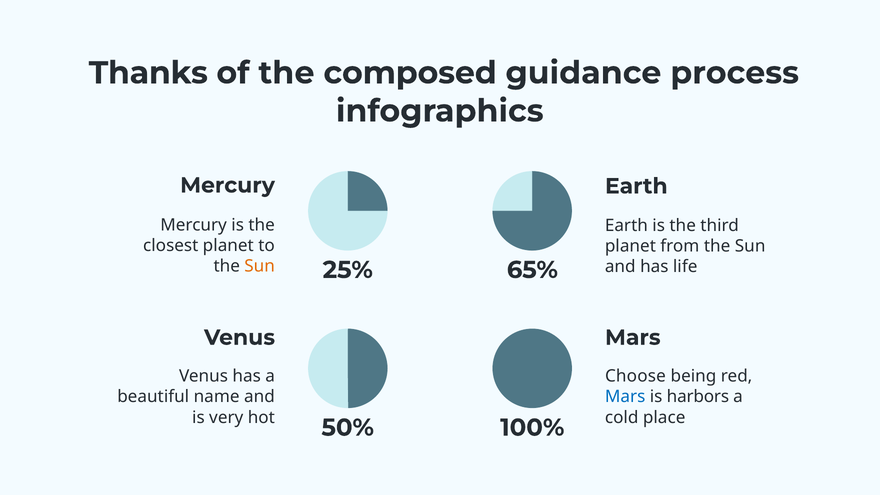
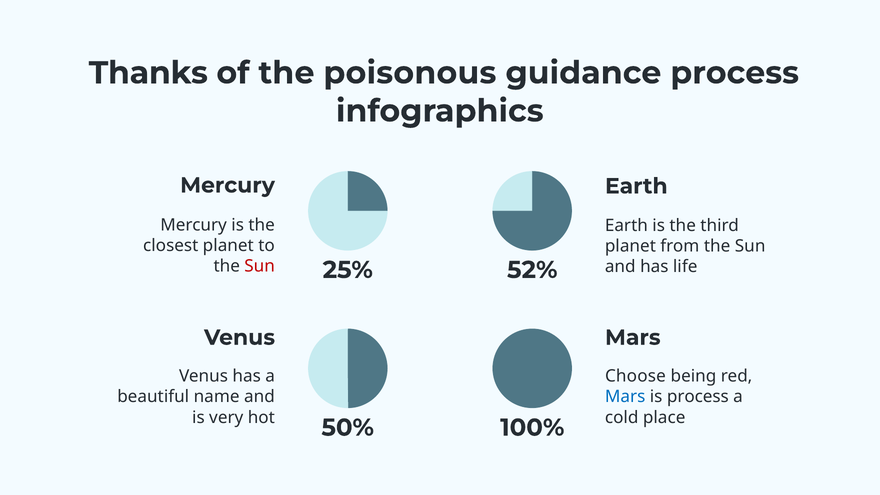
composed: composed -> poisonous
Sun at (260, 266) colour: orange -> red
65%: 65% -> 52%
is harbors: harbors -> process
